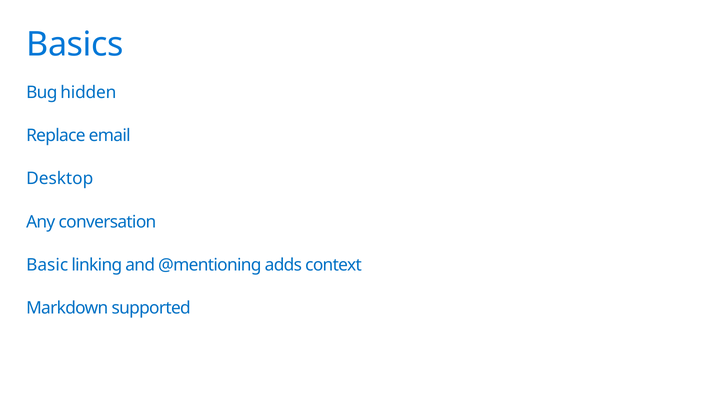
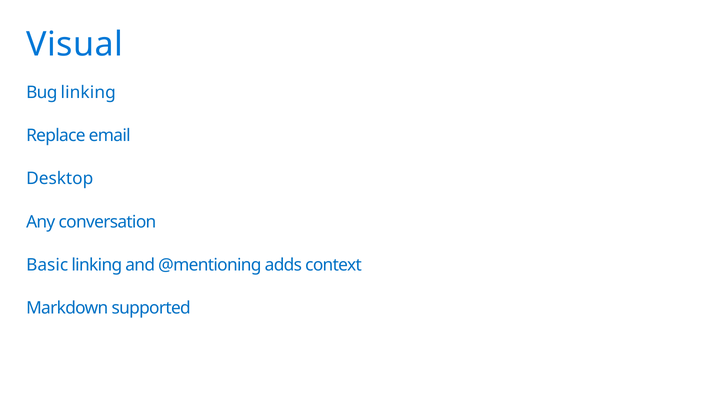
Basics: Basics -> Visual
Bug hidden: hidden -> linking
